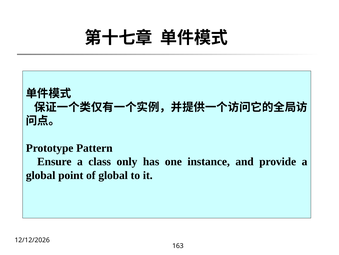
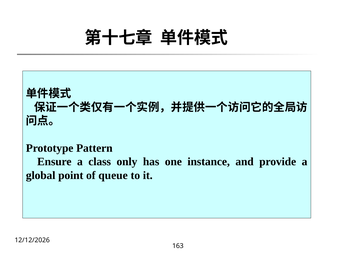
of global: global -> queue
